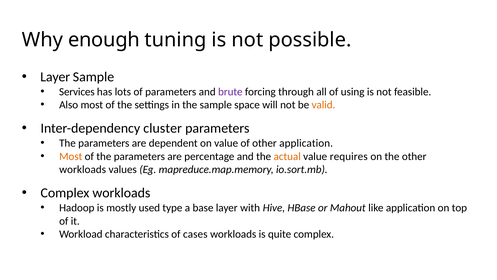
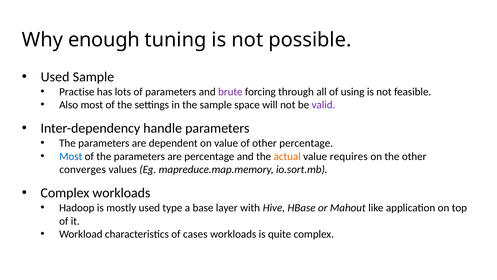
Layer at (55, 77): Layer -> Used
Services: Services -> Practise
valid colour: orange -> purple
cluster: cluster -> handle
other application: application -> percentage
Most at (71, 156) colour: orange -> blue
workloads at (83, 169): workloads -> converges
